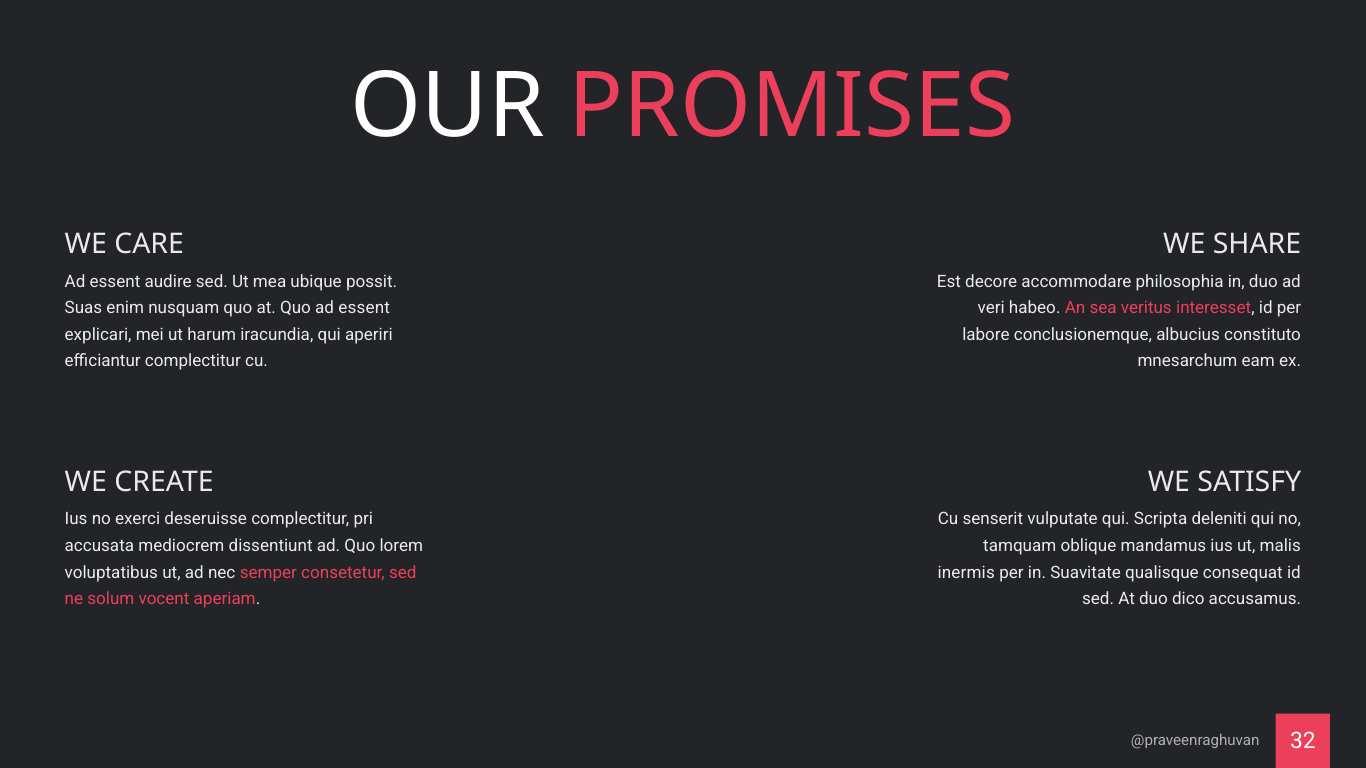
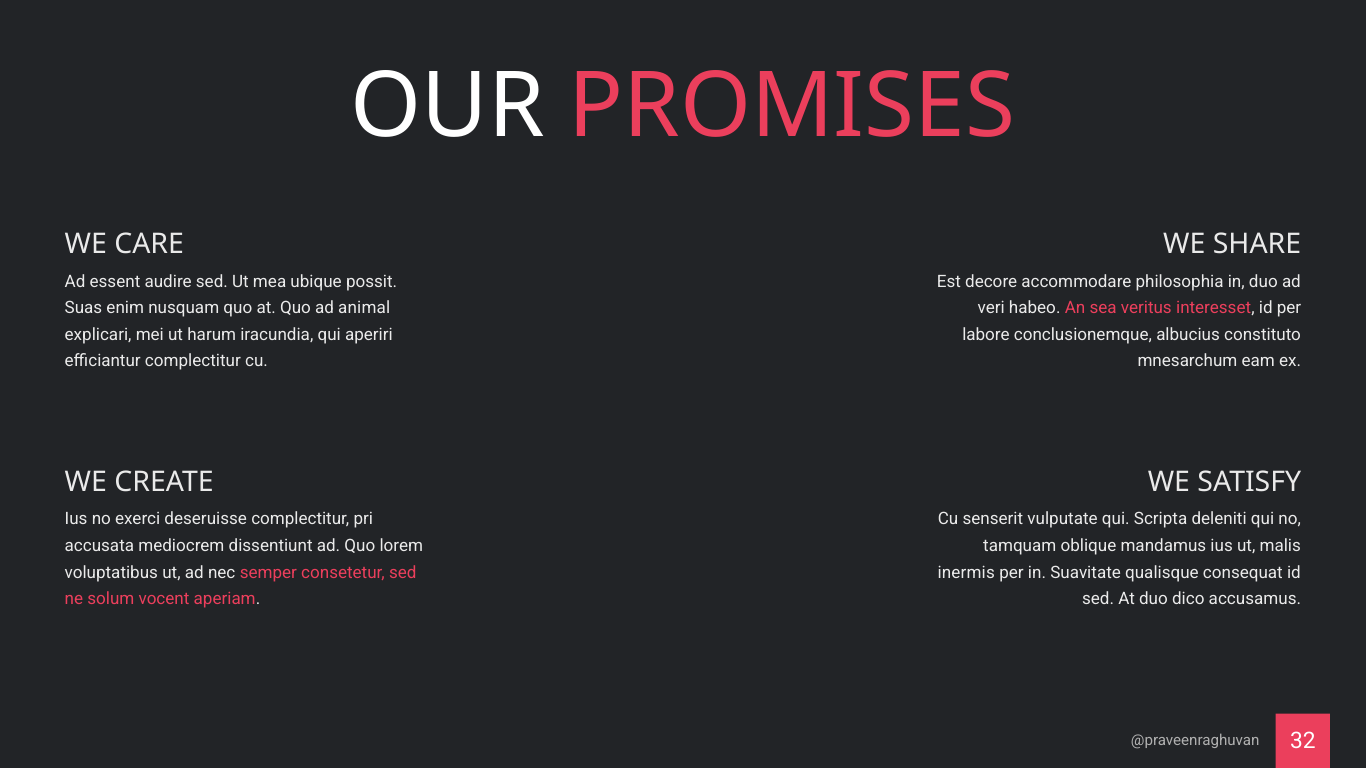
Quo ad essent: essent -> animal
